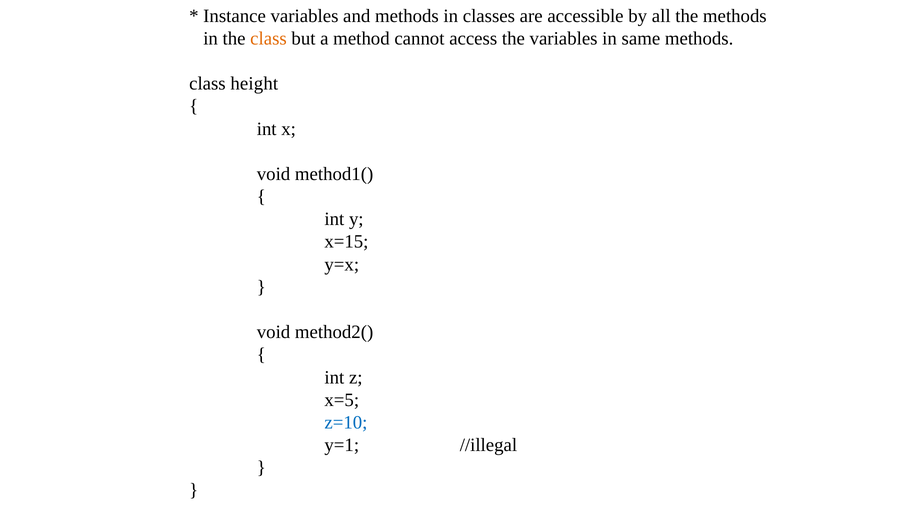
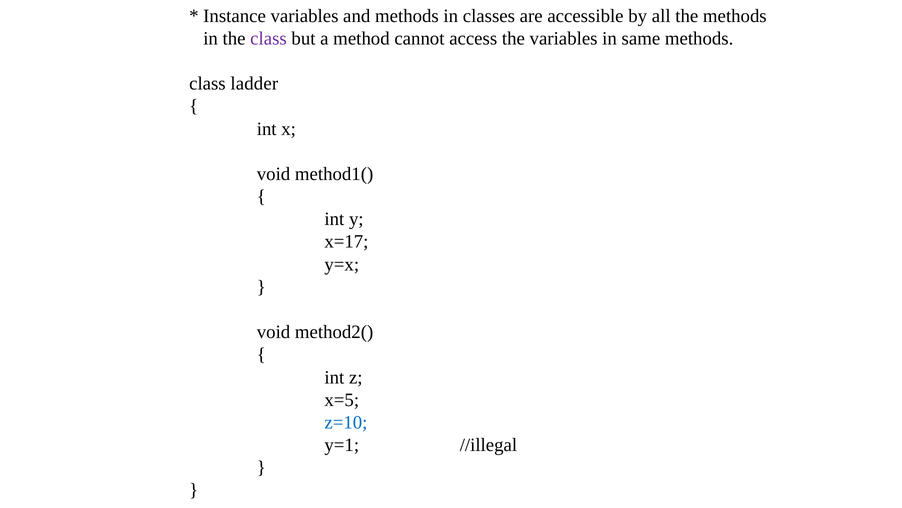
class at (268, 38) colour: orange -> purple
height: height -> ladder
x=15: x=15 -> x=17
